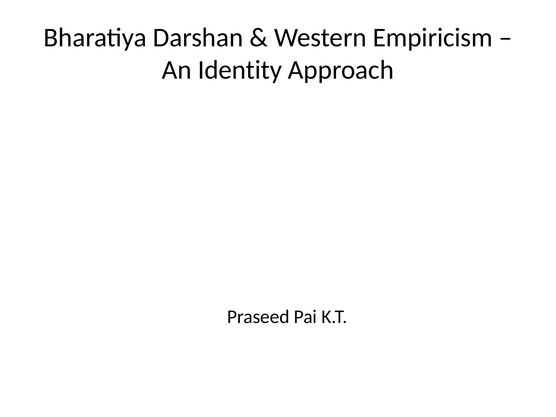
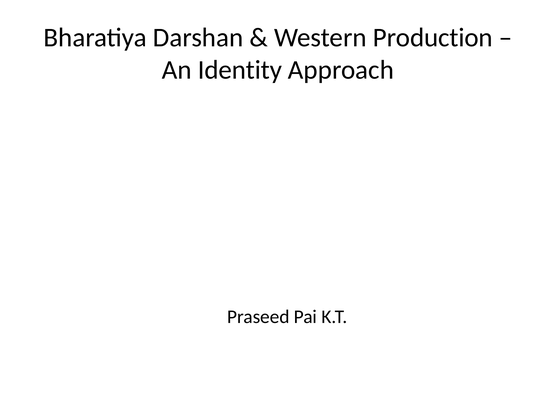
Empiricism: Empiricism -> Production
